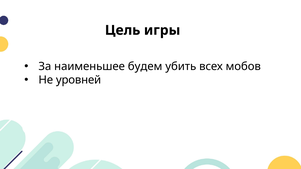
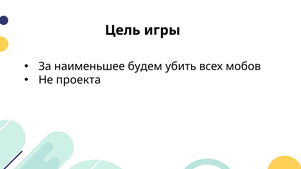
уровней: уровней -> проекта
